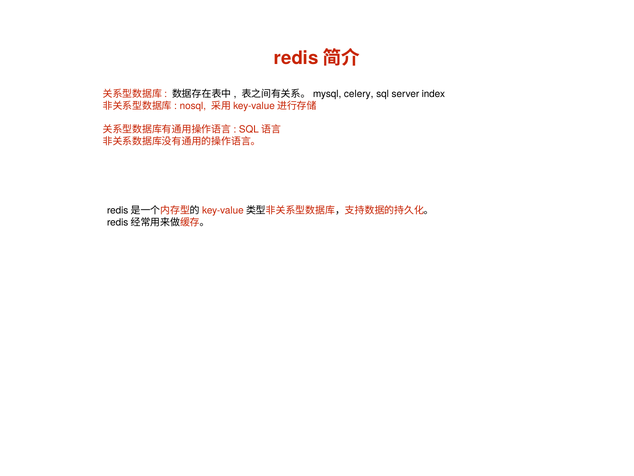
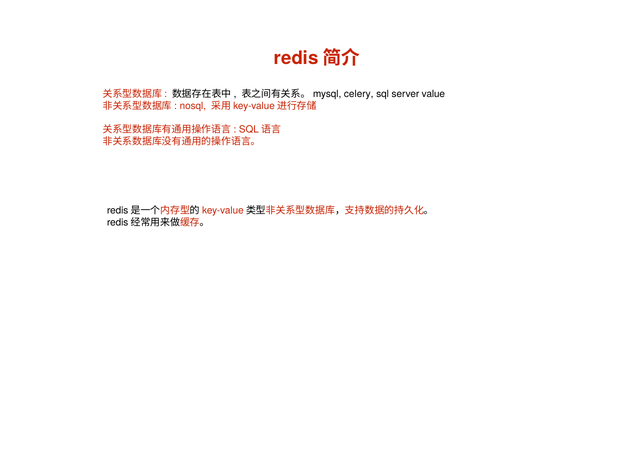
index: index -> value
